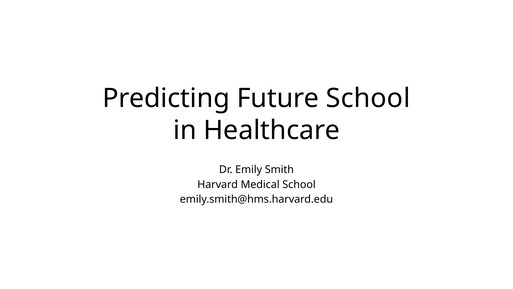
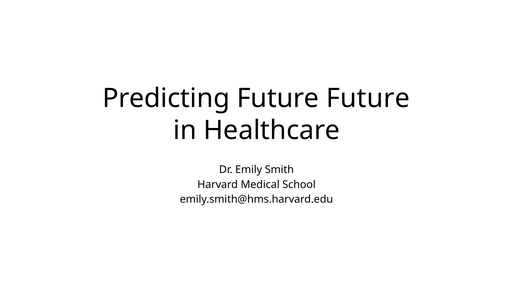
Future School: School -> Future
